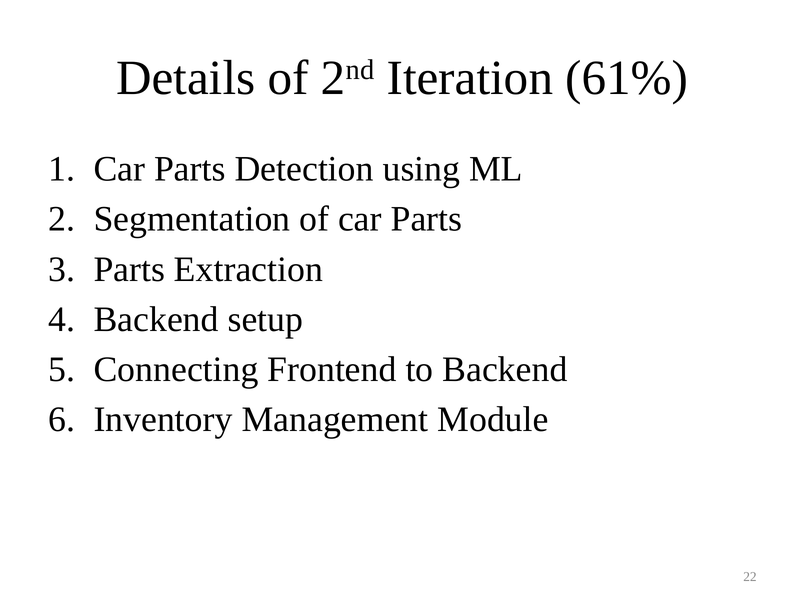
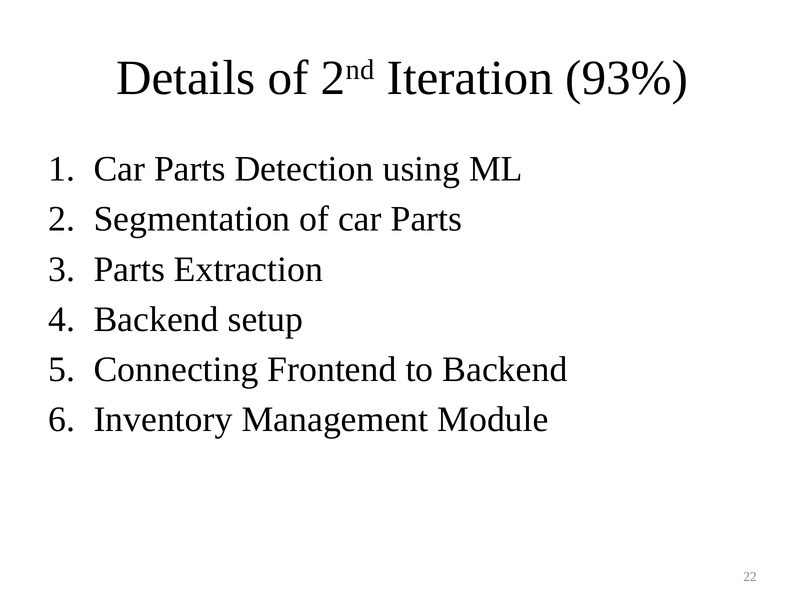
61%: 61% -> 93%
